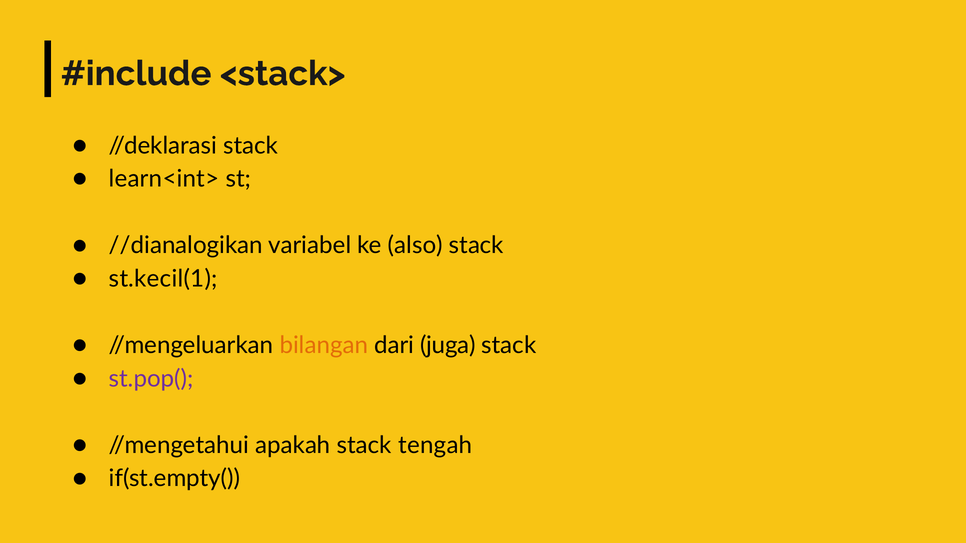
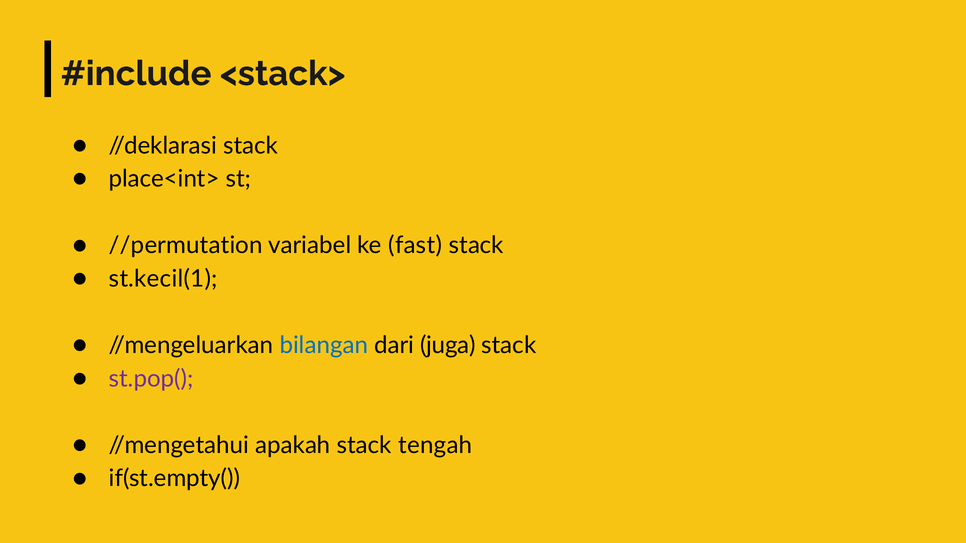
learn<int>: learn<int> -> place<int>
//dianalogikan: //dianalogikan -> //permutation
also: also -> fast
bilangan colour: orange -> blue
